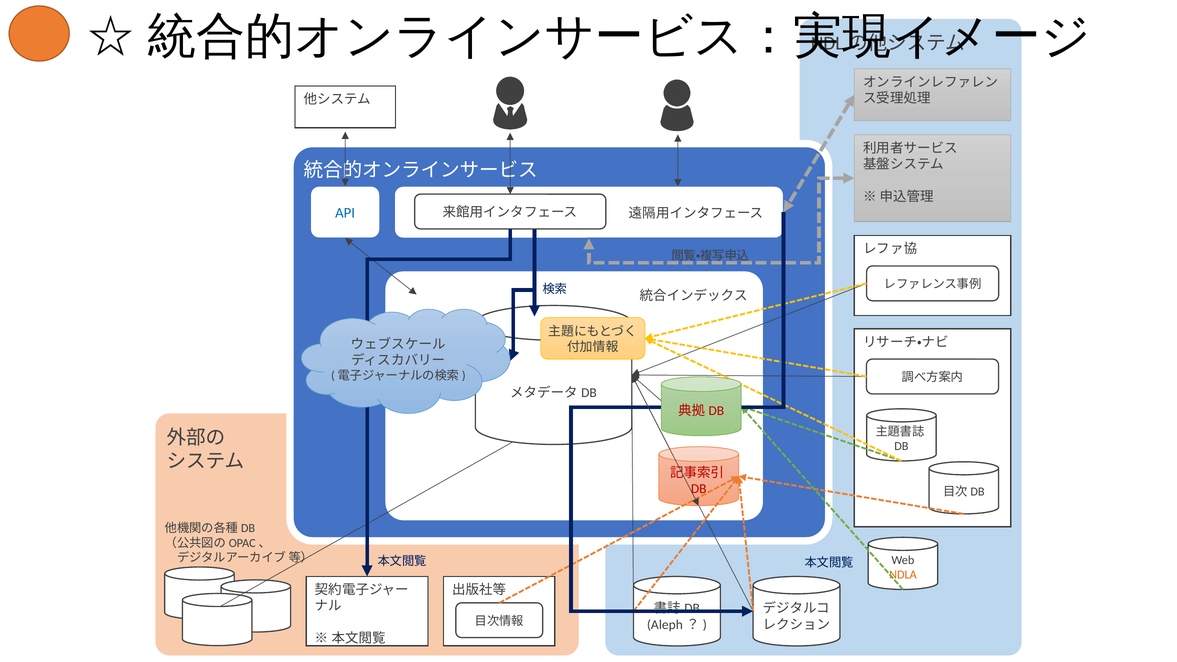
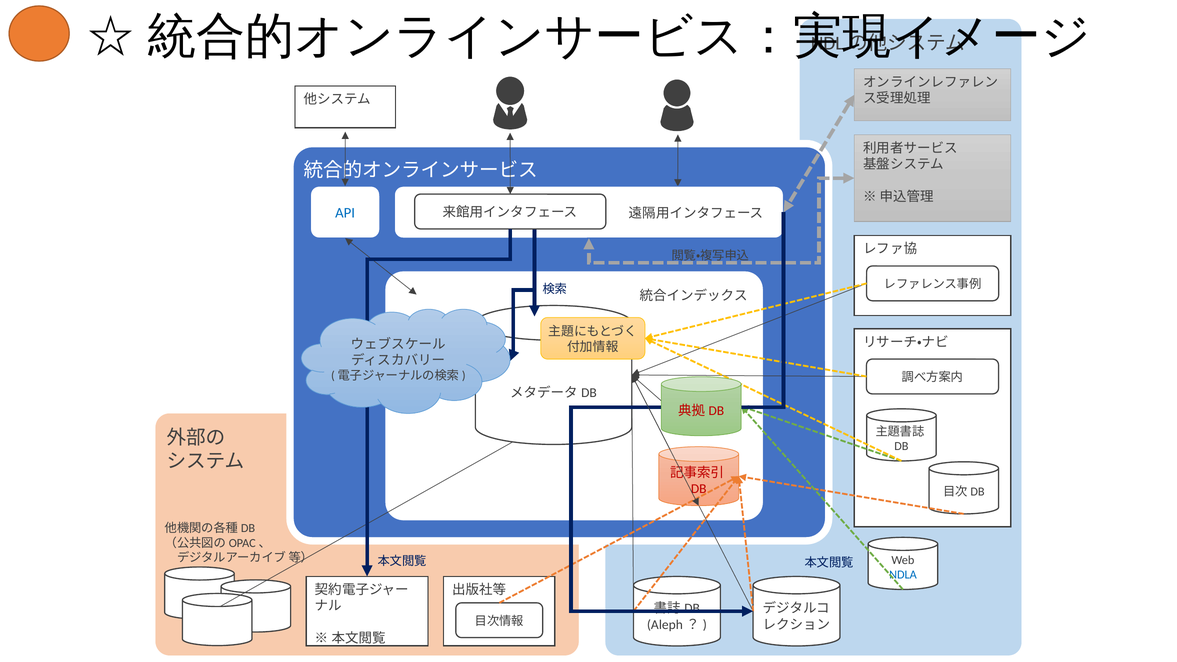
NDLA colour: orange -> blue
